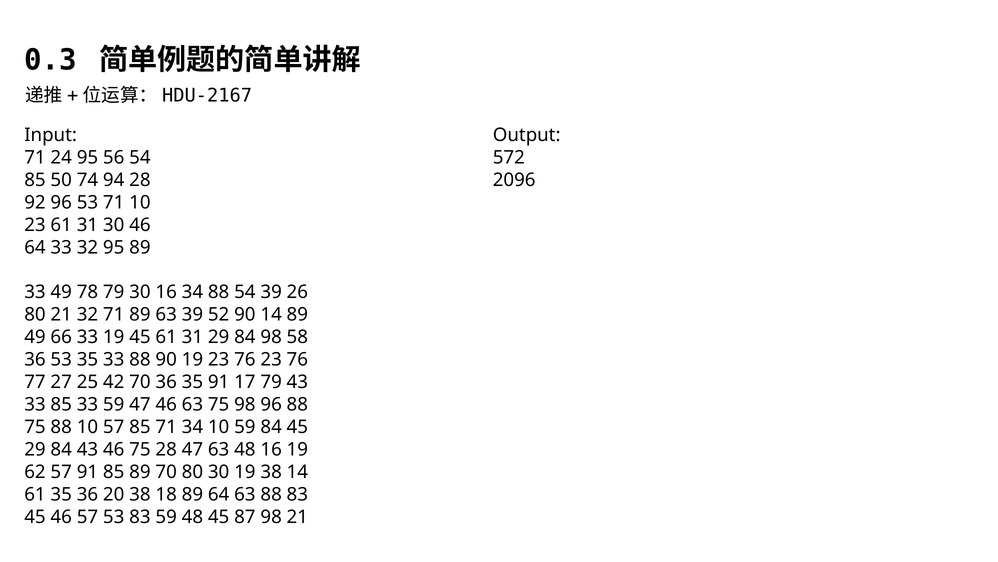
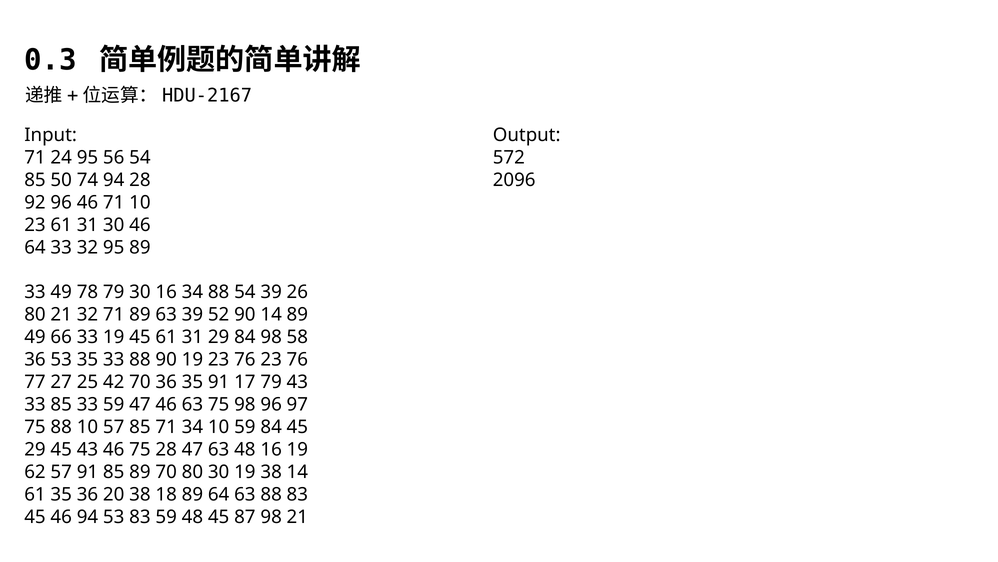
96 53: 53 -> 46
96 88: 88 -> 97
84 at (61, 449): 84 -> 45
46 57: 57 -> 94
